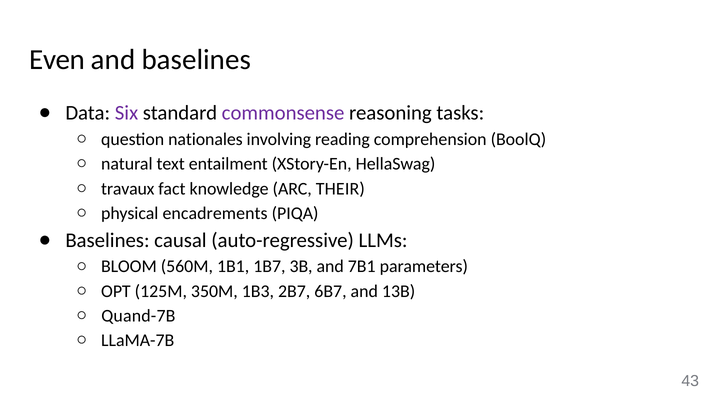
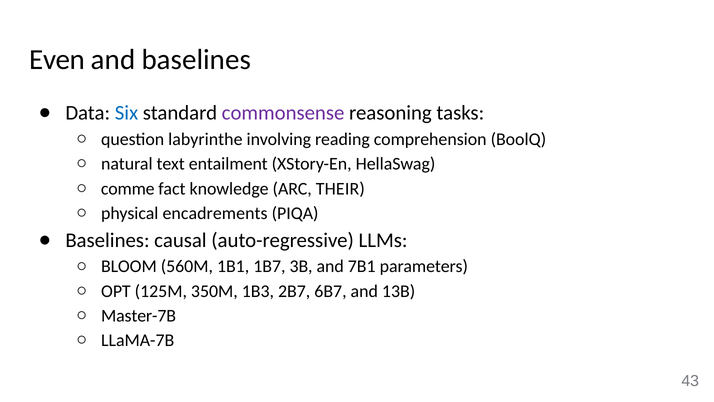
Six colour: purple -> blue
nationales: nationales -> labyrinthe
travaux: travaux -> comme
Quand-7B: Quand-7B -> Master-7B
